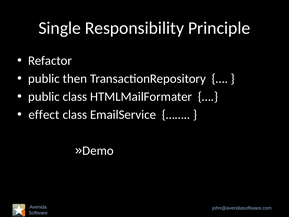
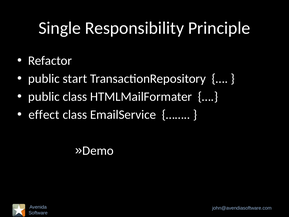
then: then -> start
